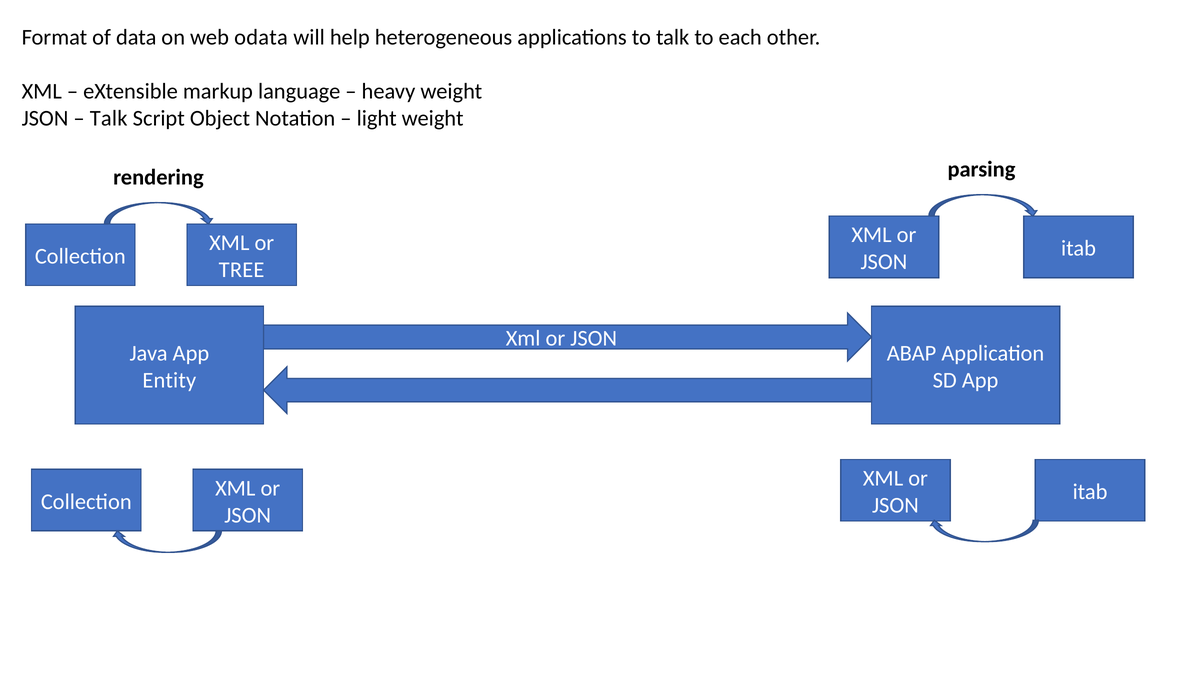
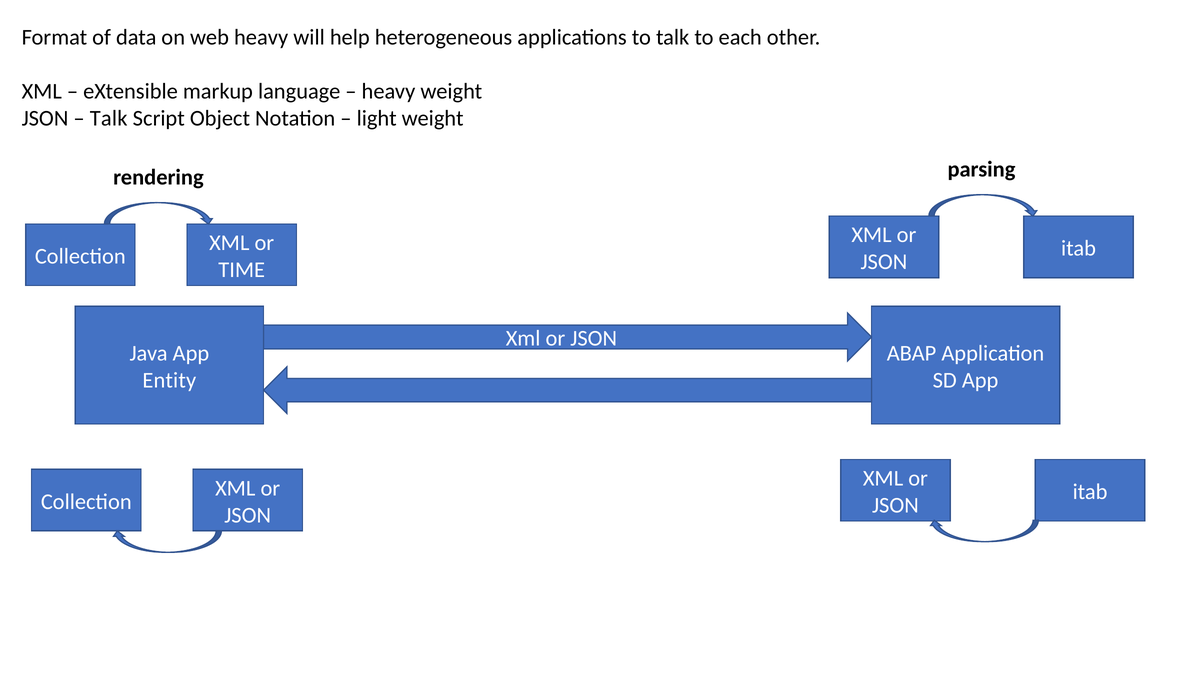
web odata: odata -> heavy
TREE: TREE -> TIME
